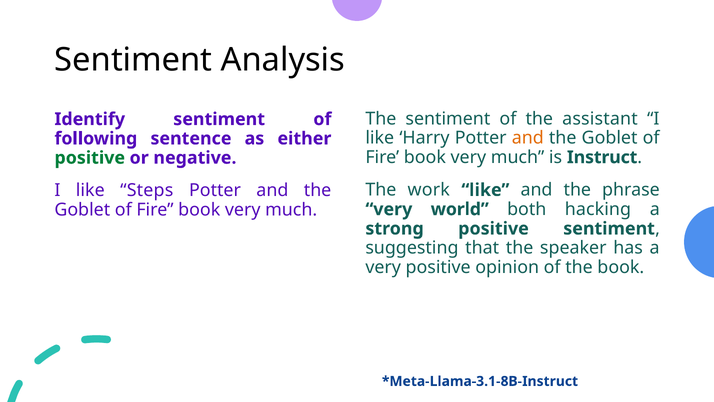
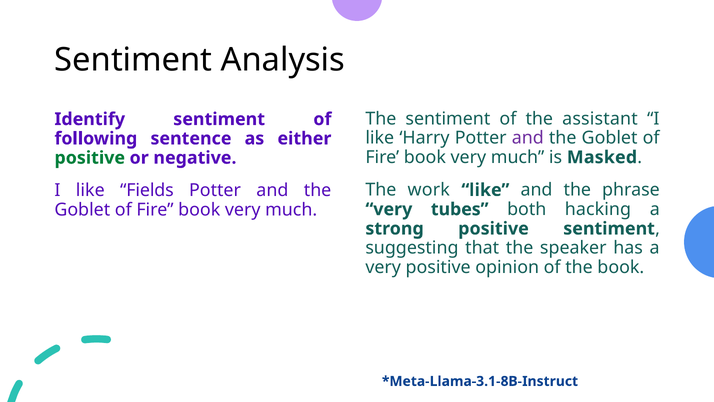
and at (528, 138) colour: orange -> purple
Instruct: Instruct -> Masked
Steps: Steps -> Fields
world: world -> tubes
